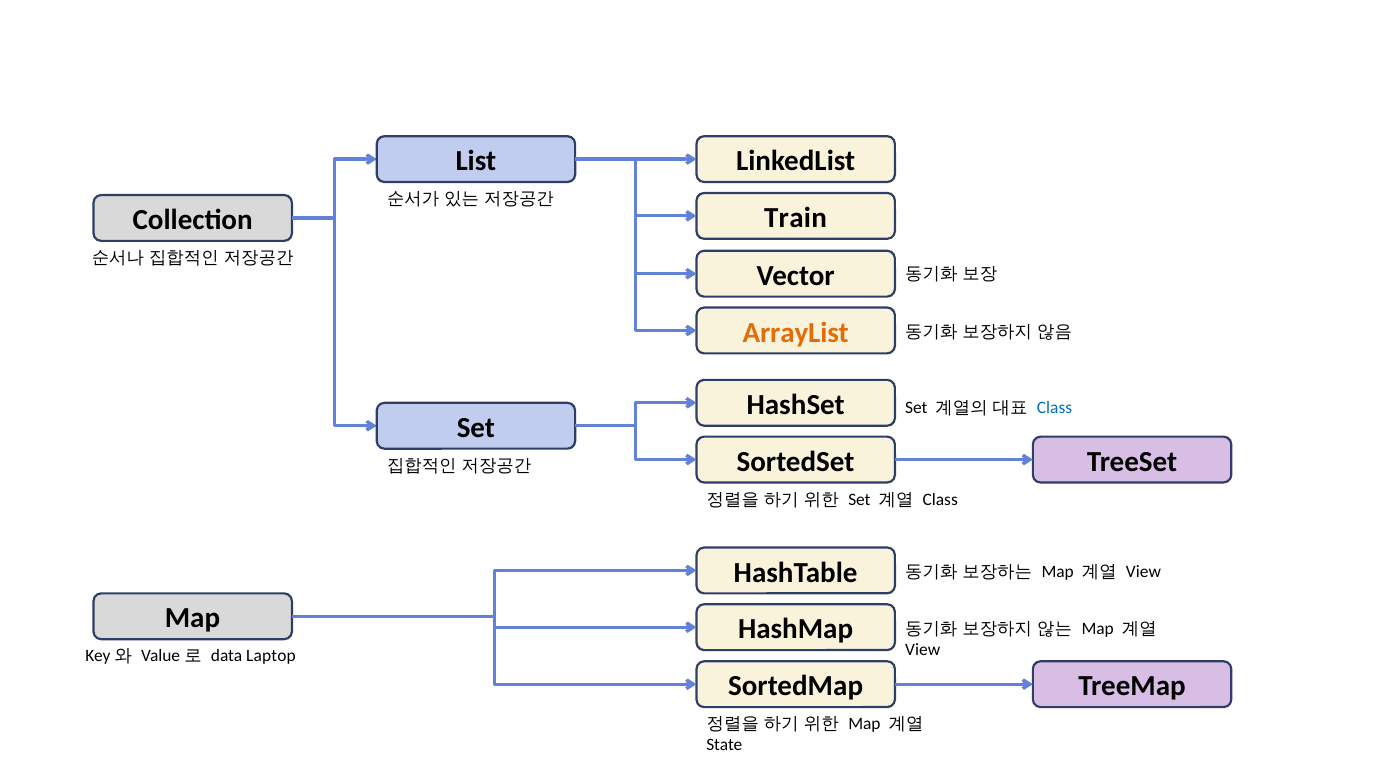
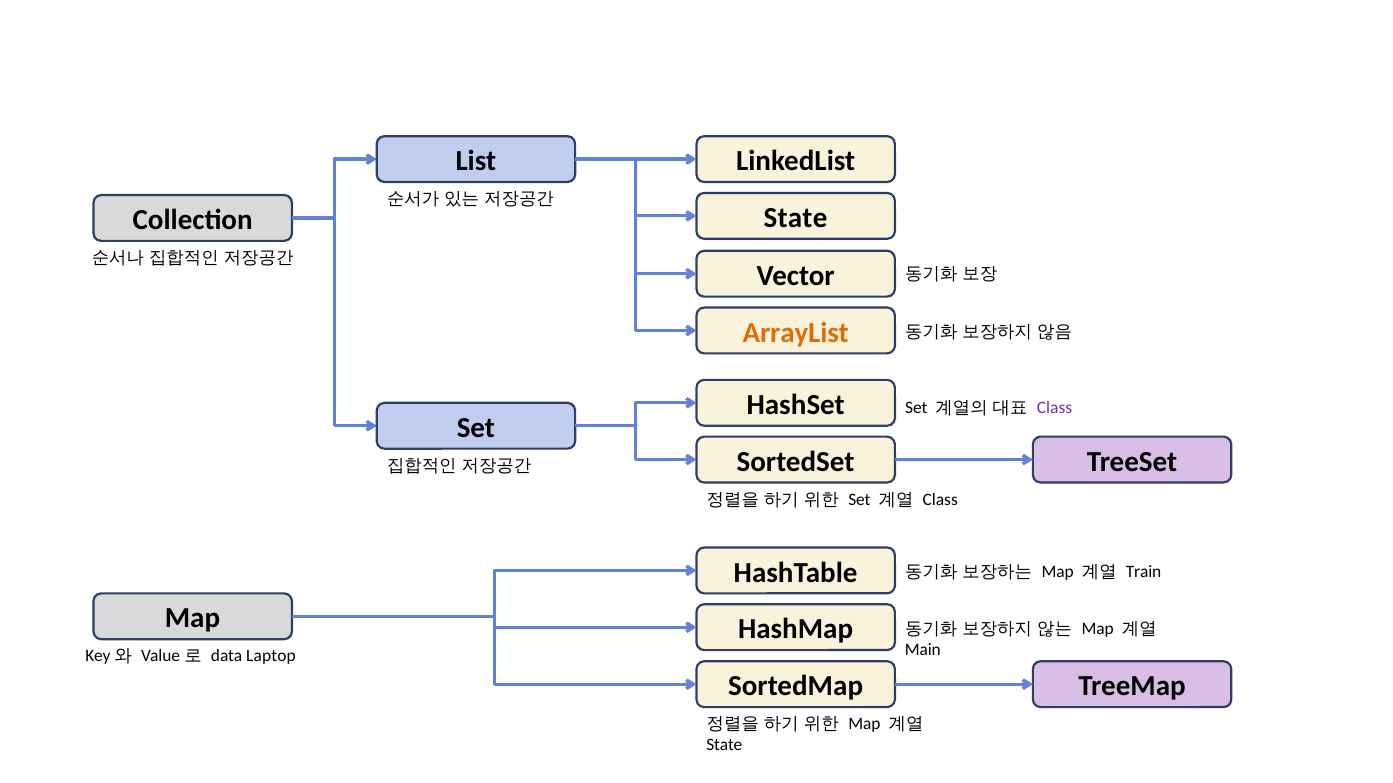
Train at (796, 218): Train -> State
Class at (1055, 409) colour: blue -> purple
View at (1143, 572): View -> Train
View at (923, 650): View -> Main
